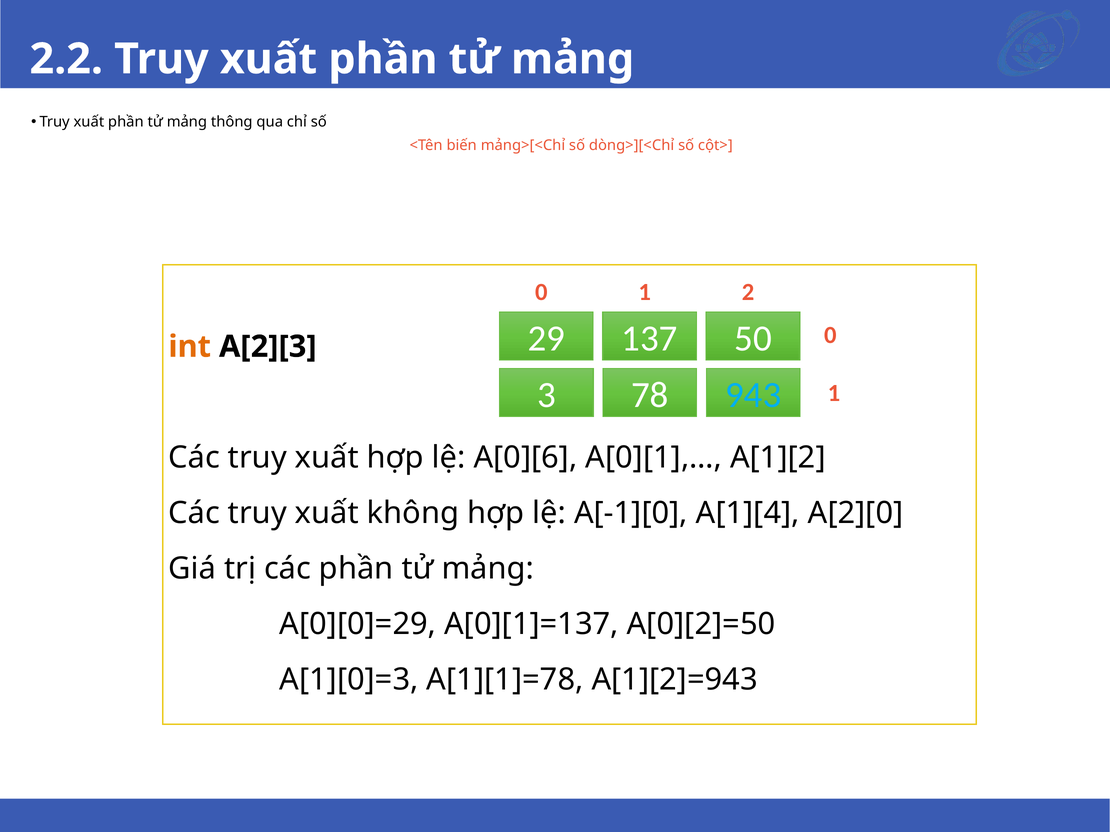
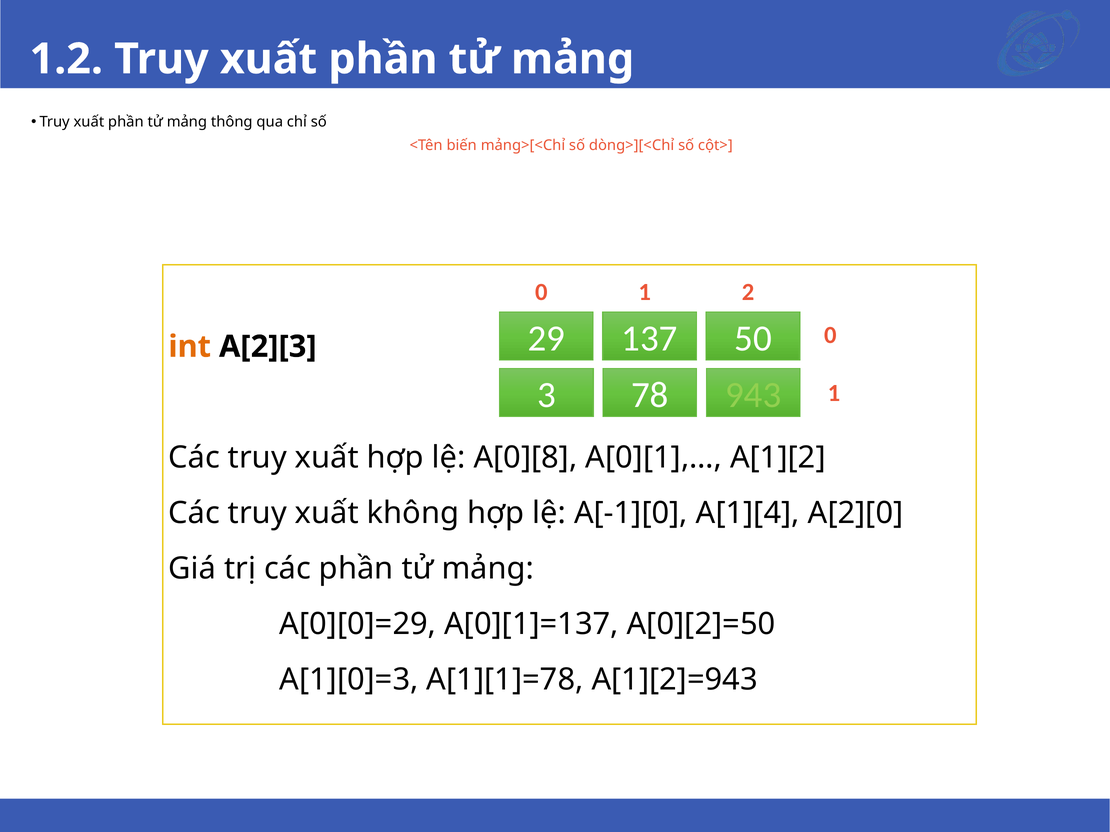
2.2: 2.2 -> 1.2
943 colour: light blue -> light green
A[0][6: A[0][6 -> A[0][8
